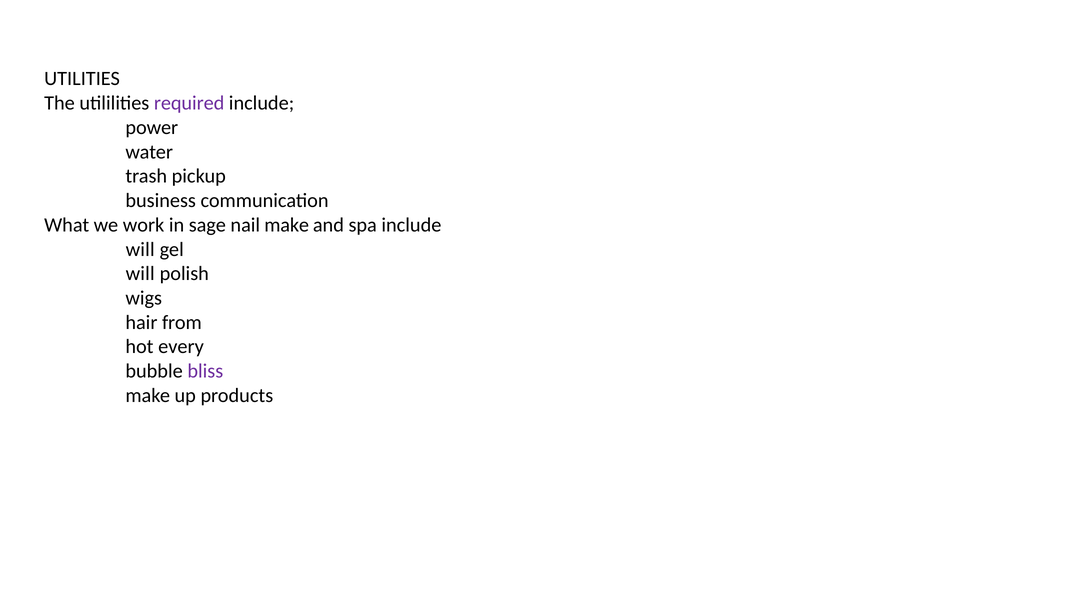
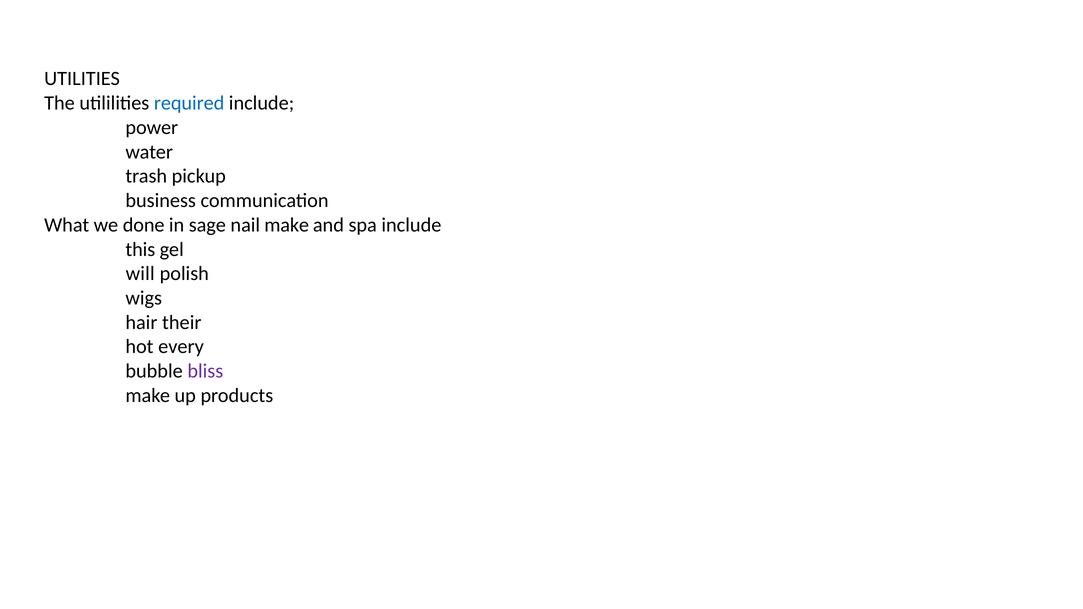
required colour: purple -> blue
work: work -> done
will at (140, 249): will -> this
from: from -> their
